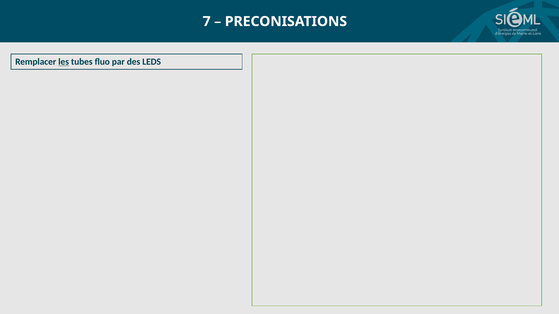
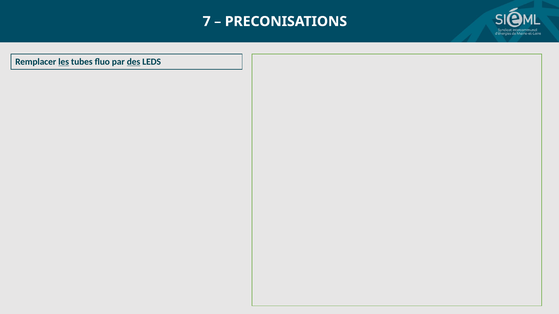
des underline: none -> present
